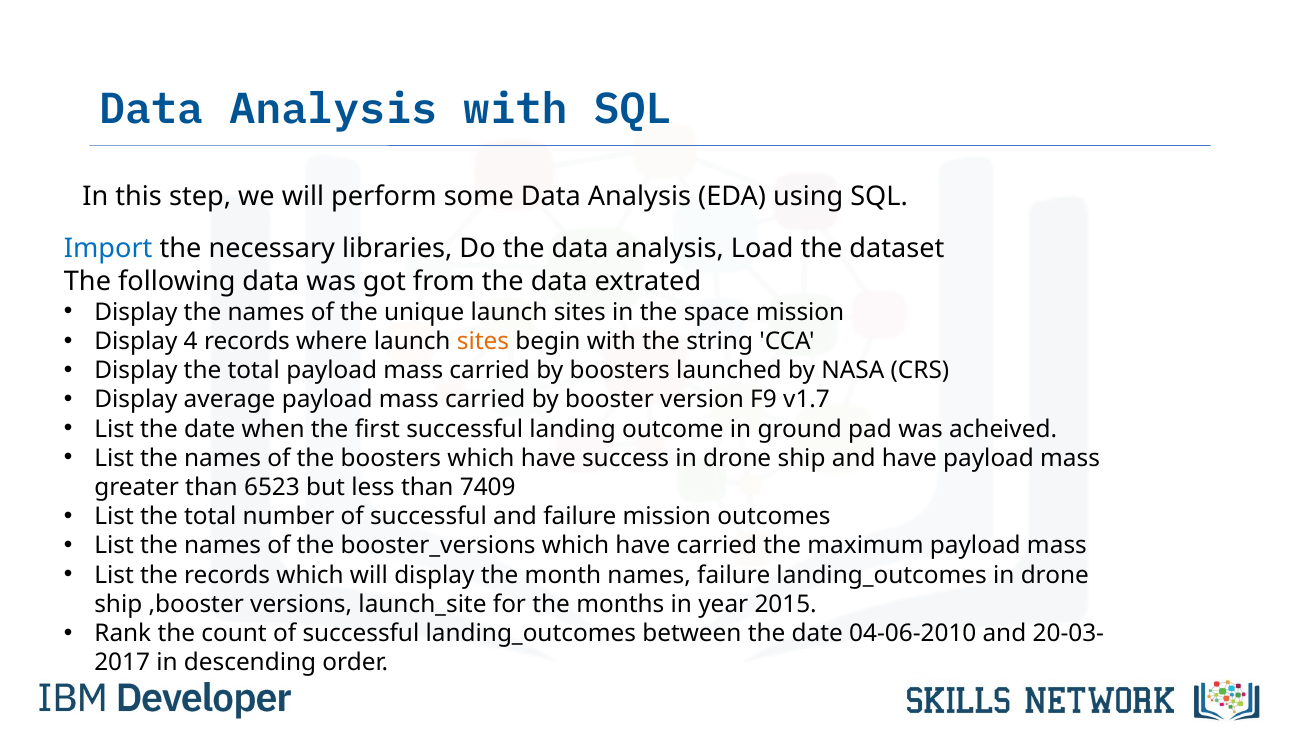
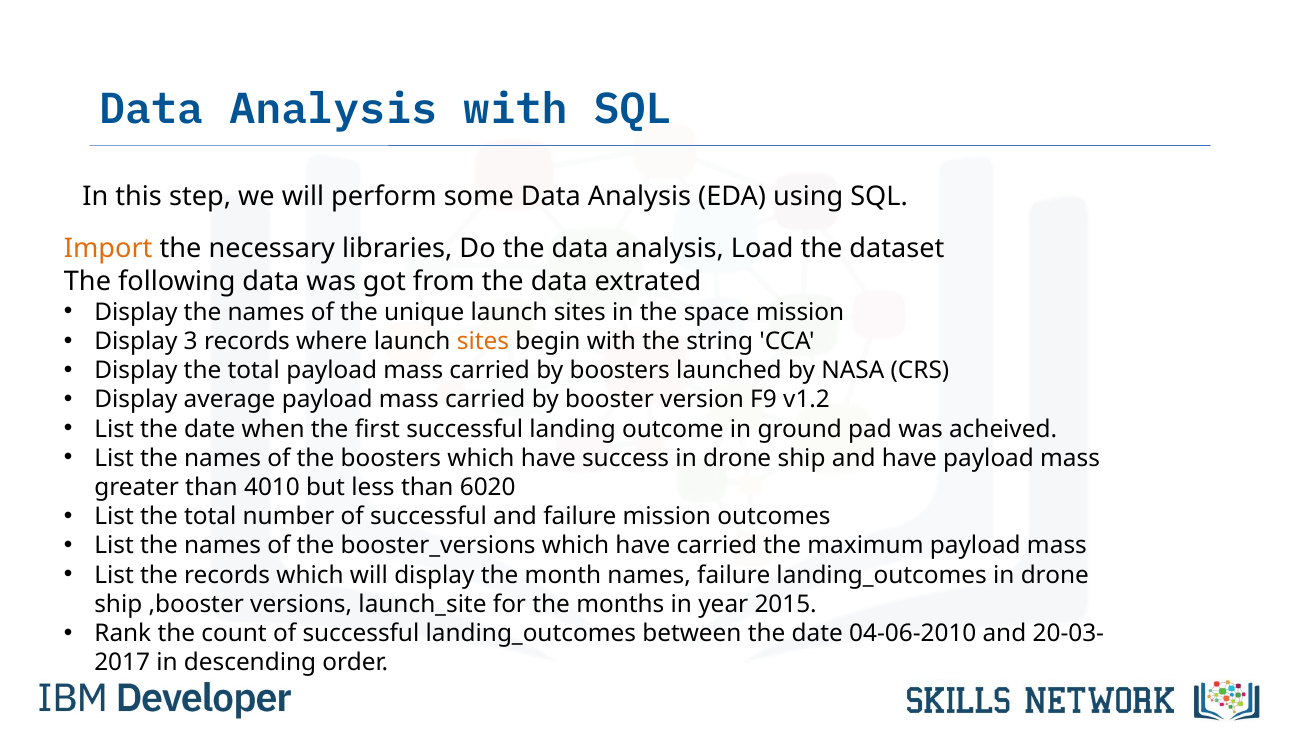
Import colour: blue -> orange
4: 4 -> 3
v1.7: v1.7 -> v1.2
6523: 6523 -> 4010
7409: 7409 -> 6020
